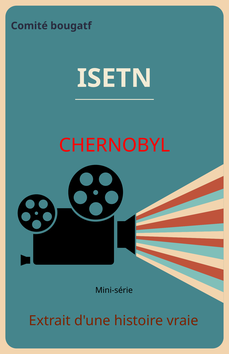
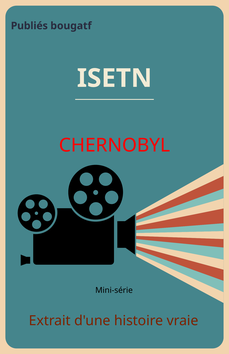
Comité: Comité -> Publiés
